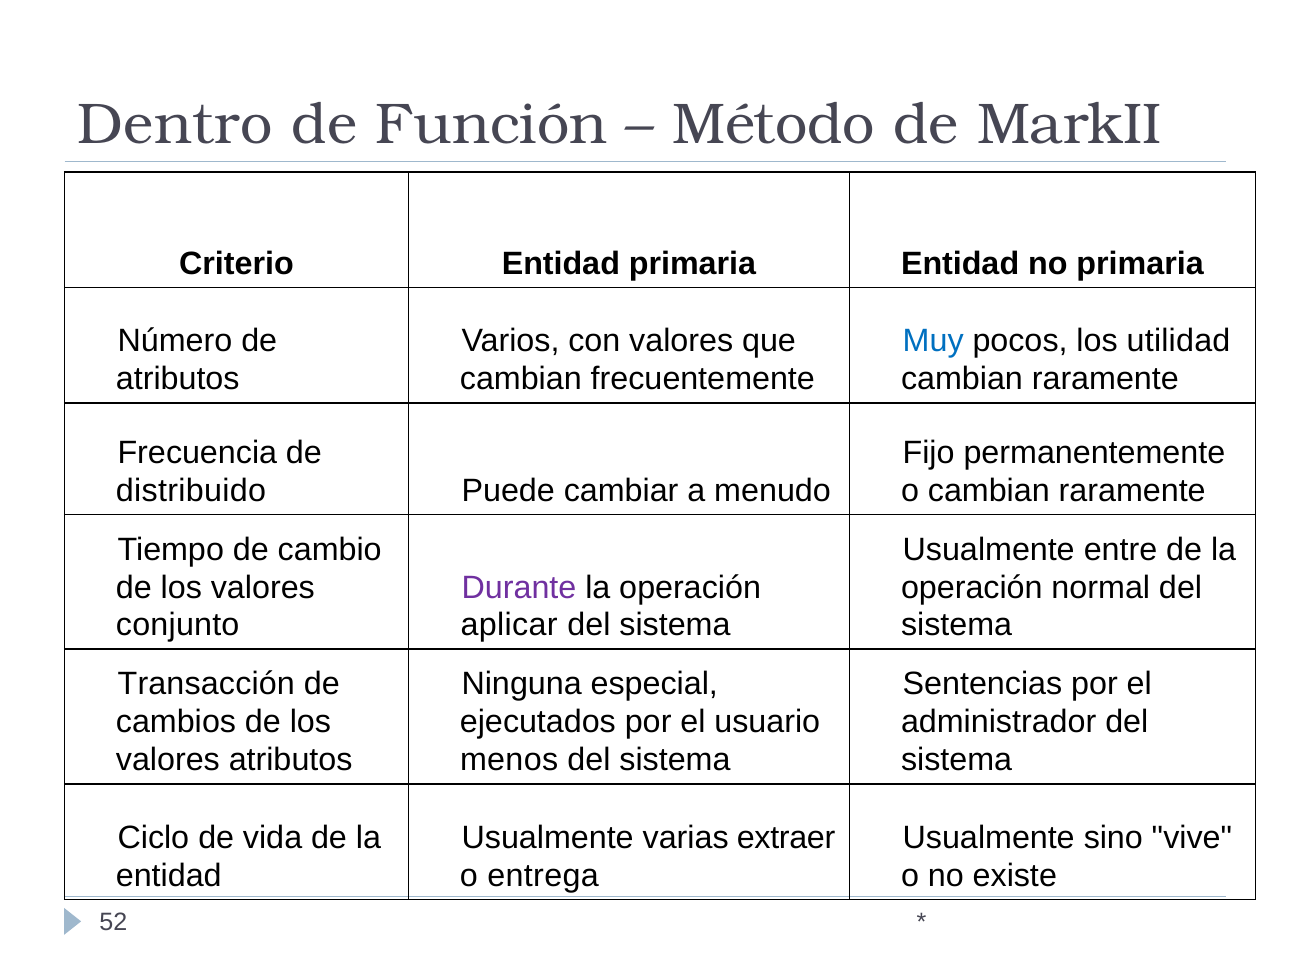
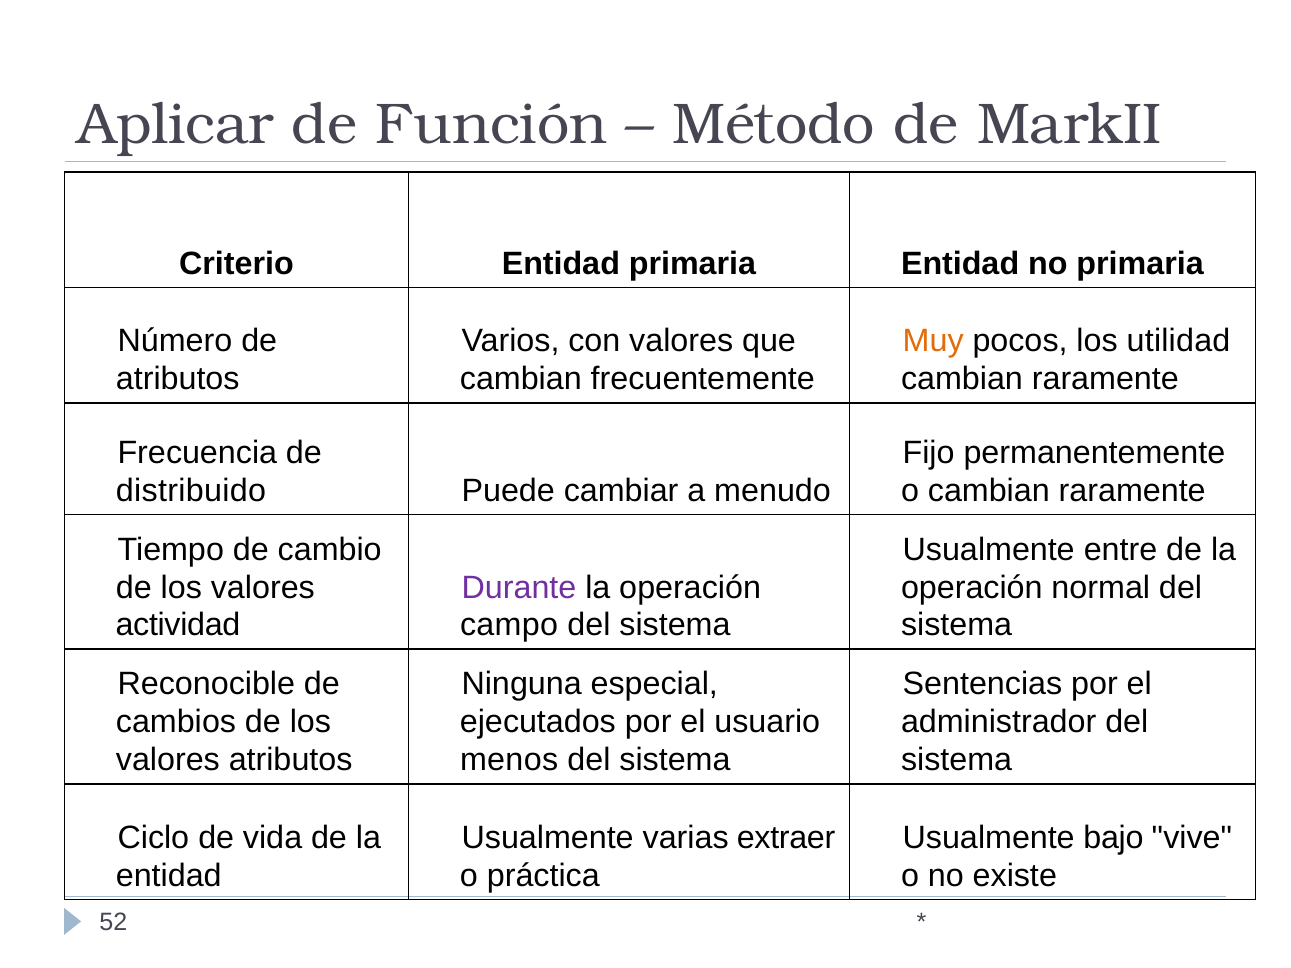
Dentro: Dentro -> Aplicar
Muy colour: blue -> orange
conjunto: conjunto -> actividad
aplicar: aplicar -> campo
Transacción: Transacción -> Reconocible
sino: sino -> bajo
entrega: entrega -> práctica
